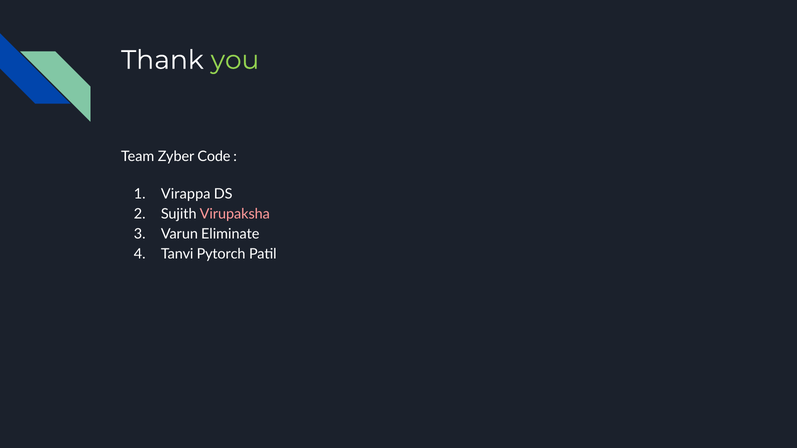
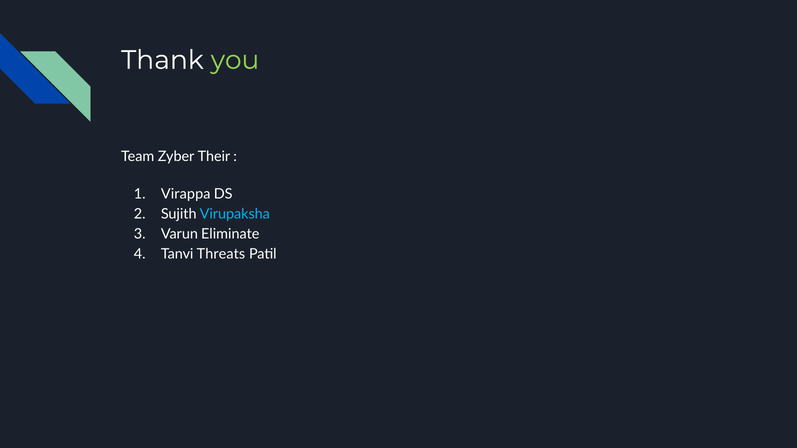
Code: Code -> Their
Virupaksha colour: pink -> light blue
Pytorch: Pytorch -> Threats
